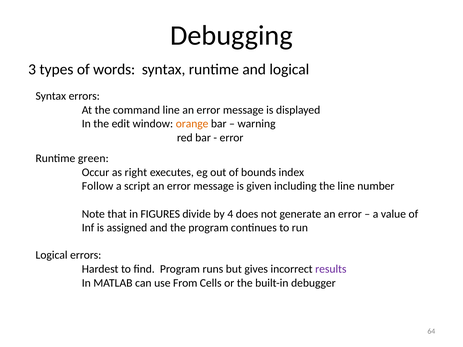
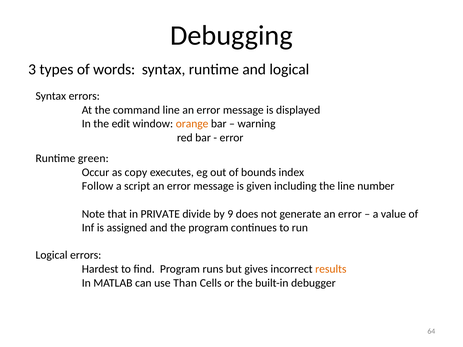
right: right -> copy
FIGURES: FIGURES -> PRIVATE
4: 4 -> 9
results colour: purple -> orange
From: From -> Than
